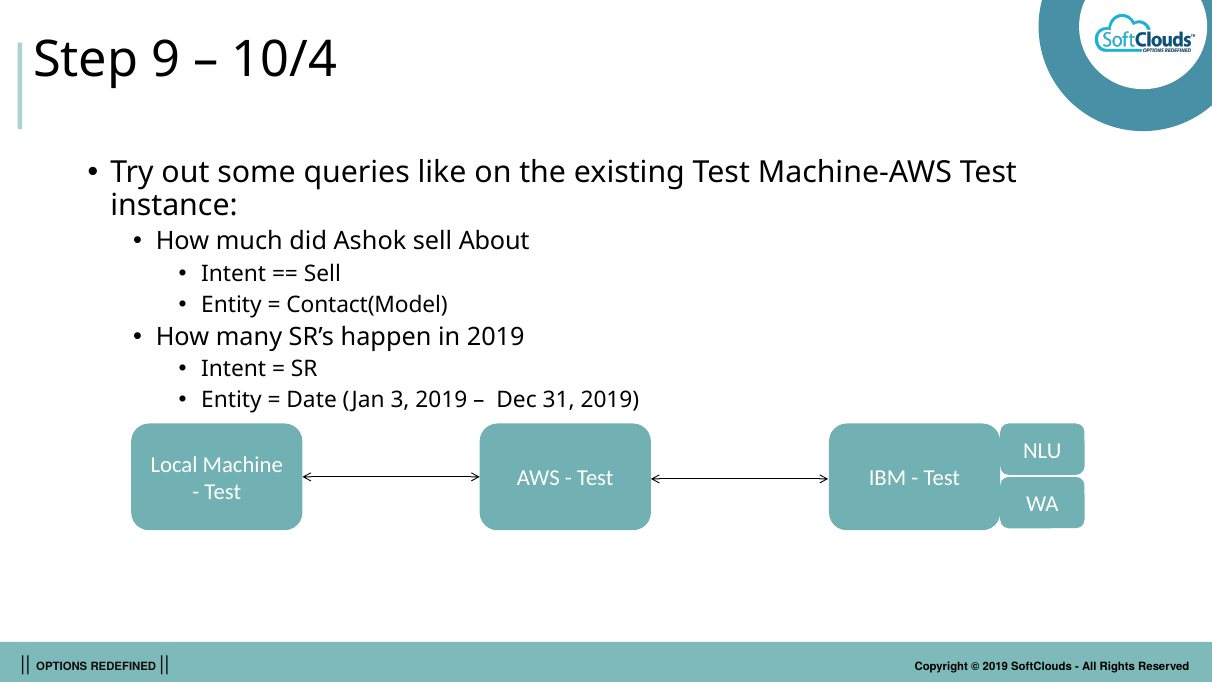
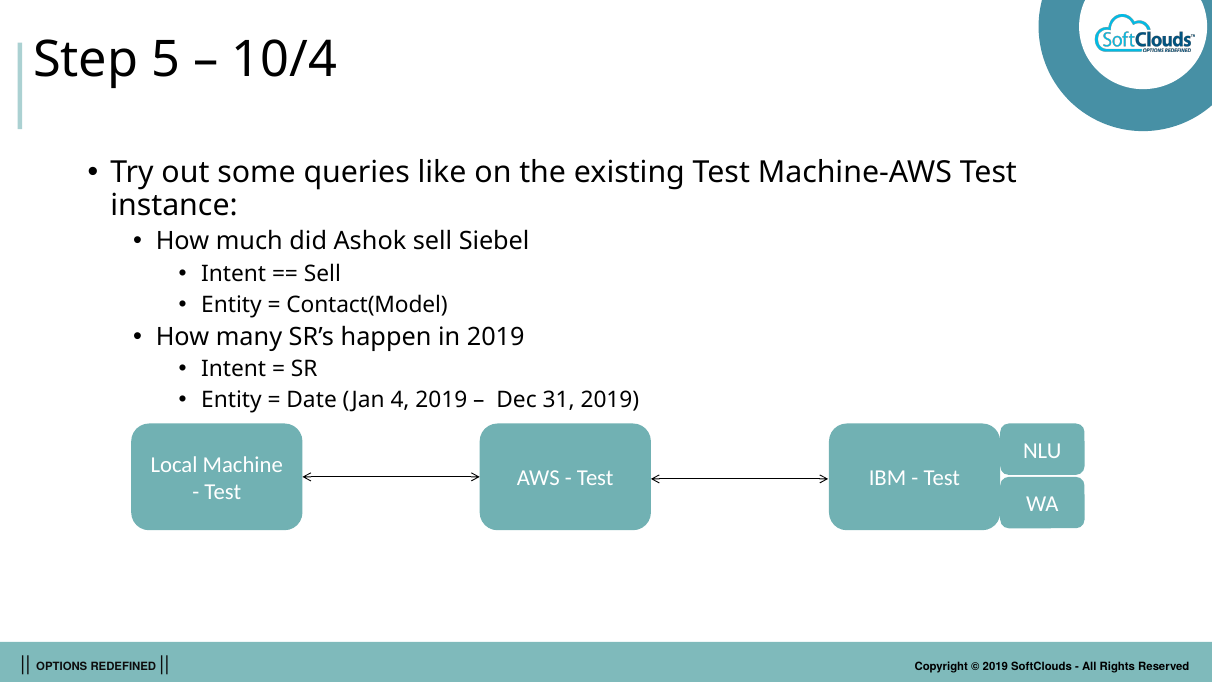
9: 9 -> 5
About: About -> Siebel
3: 3 -> 4
